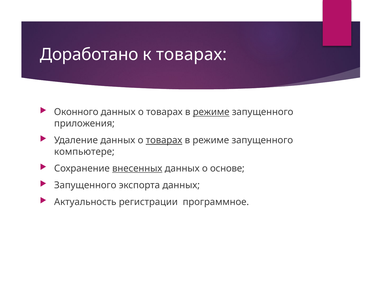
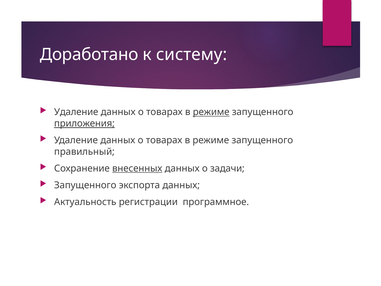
к товарах: товарах -> систему
Оконного at (76, 112): Оконного -> Удаление
приложения underline: none -> present
товарах at (164, 140) underline: present -> none
компьютере: компьютере -> правильный
основе: основе -> задачи
